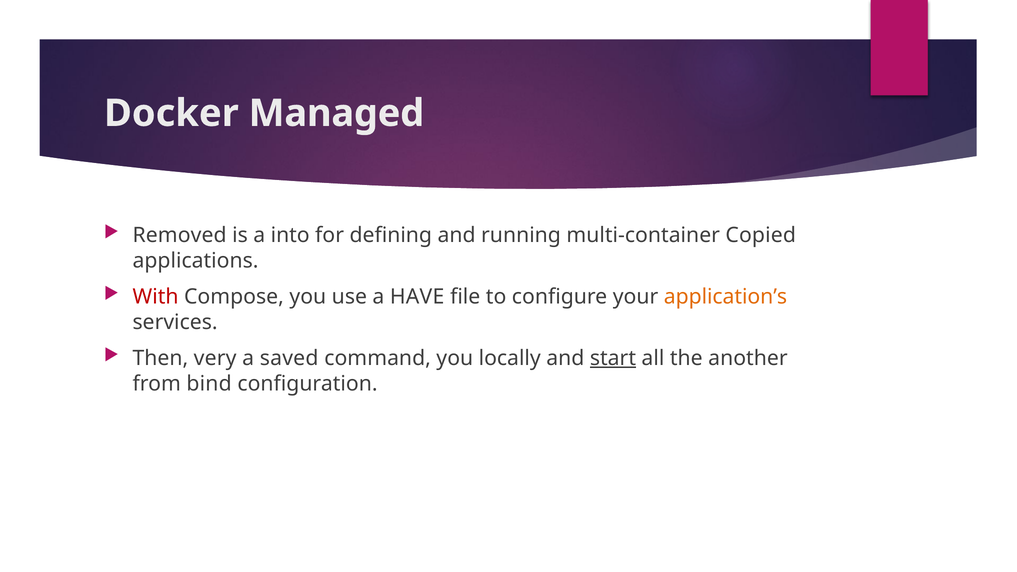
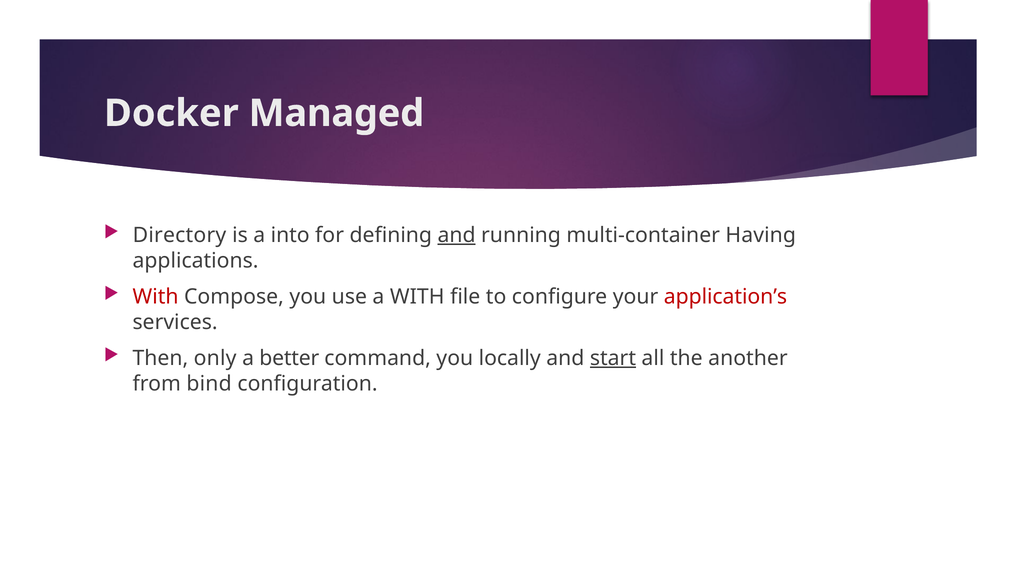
Removed: Removed -> Directory
and at (457, 235) underline: none -> present
Copied: Copied -> Having
a HAVE: HAVE -> WITH
application’s colour: orange -> red
very: very -> only
saved: saved -> better
